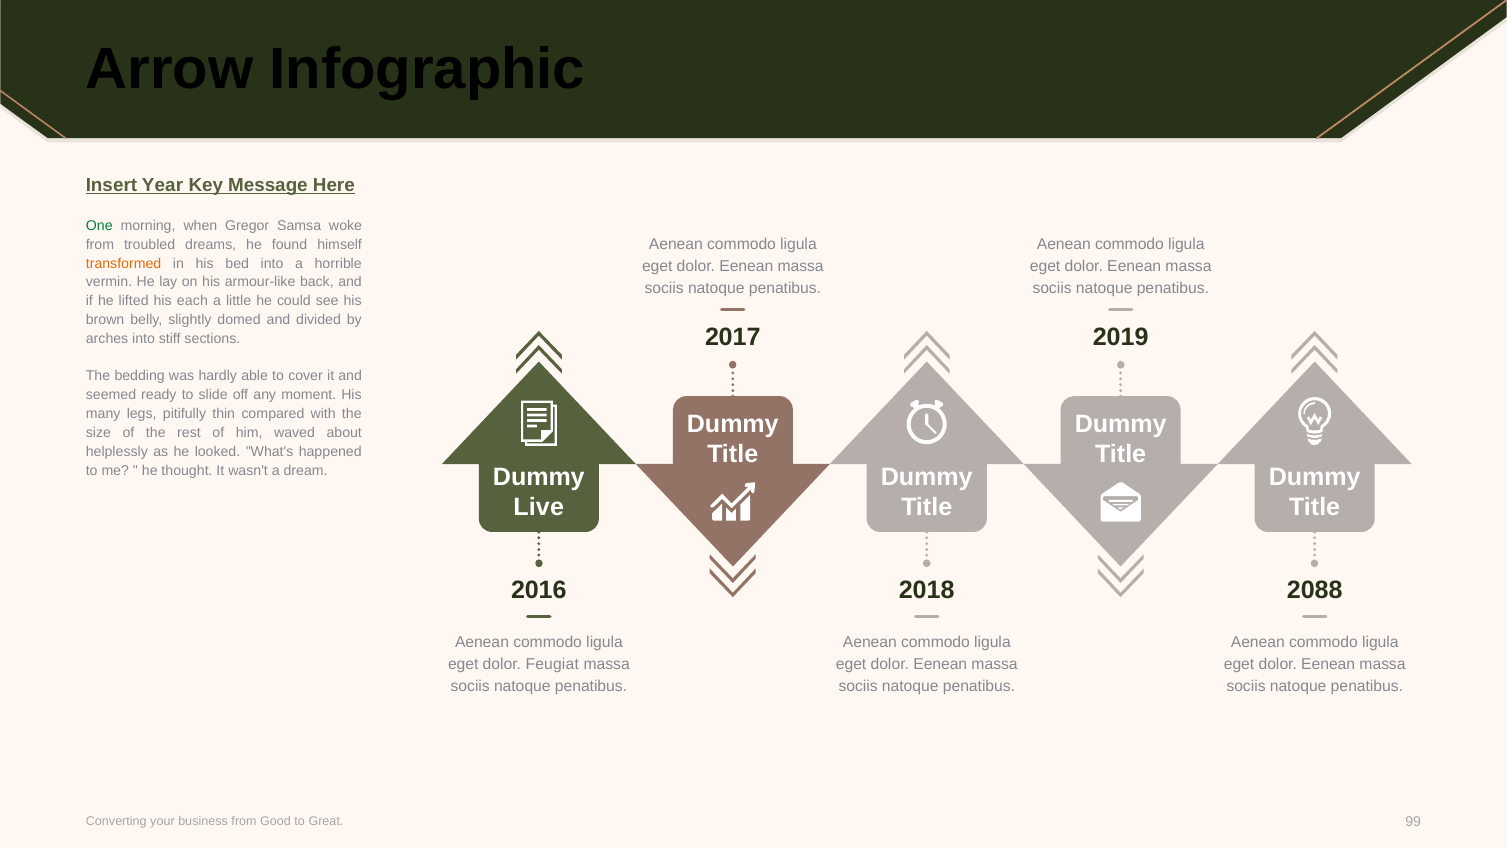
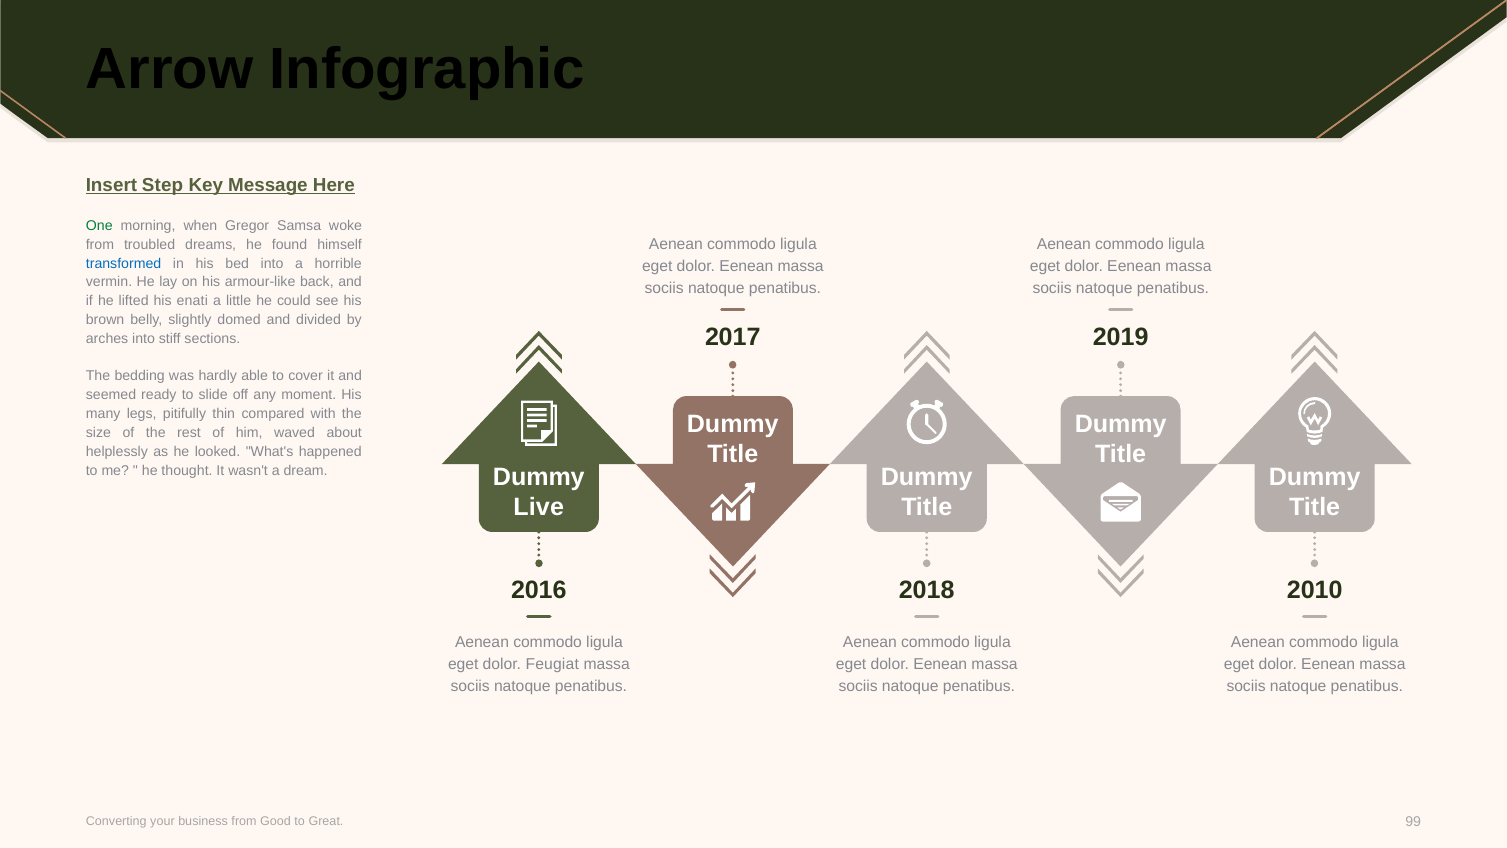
Year: Year -> Step
transformed colour: orange -> blue
each: each -> enati
2088: 2088 -> 2010
